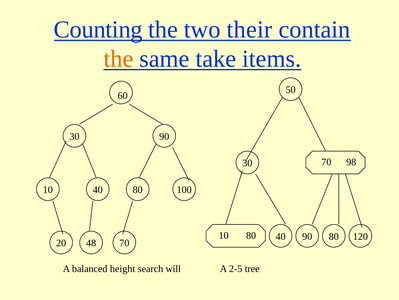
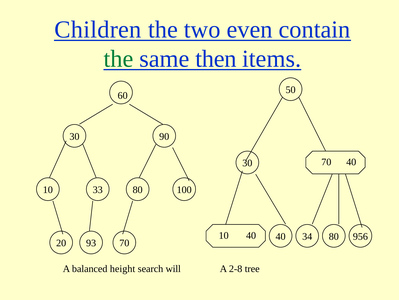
Counting: Counting -> Children
their: their -> even
the at (118, 59) colour: orange -> green
take: take -> then
70 98: 98 -> 40
10 40: 40 -> 33
10 80: 80 -> 40
40 90: 90 -> 34
120: 120 -> 956
48: 48 -> 93
2-5: 2-5 -> 2-8
